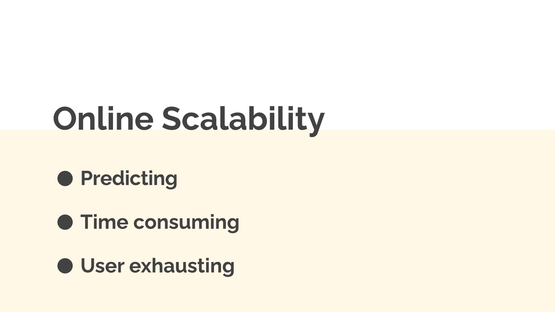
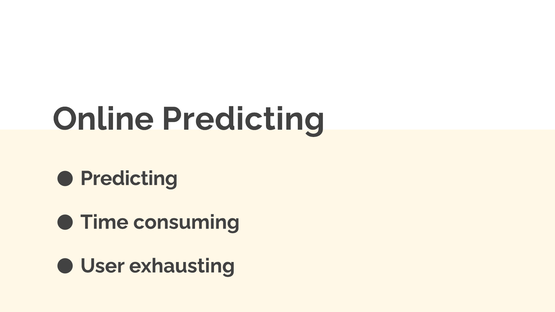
Online Scalability: Scalability -> Predicting
